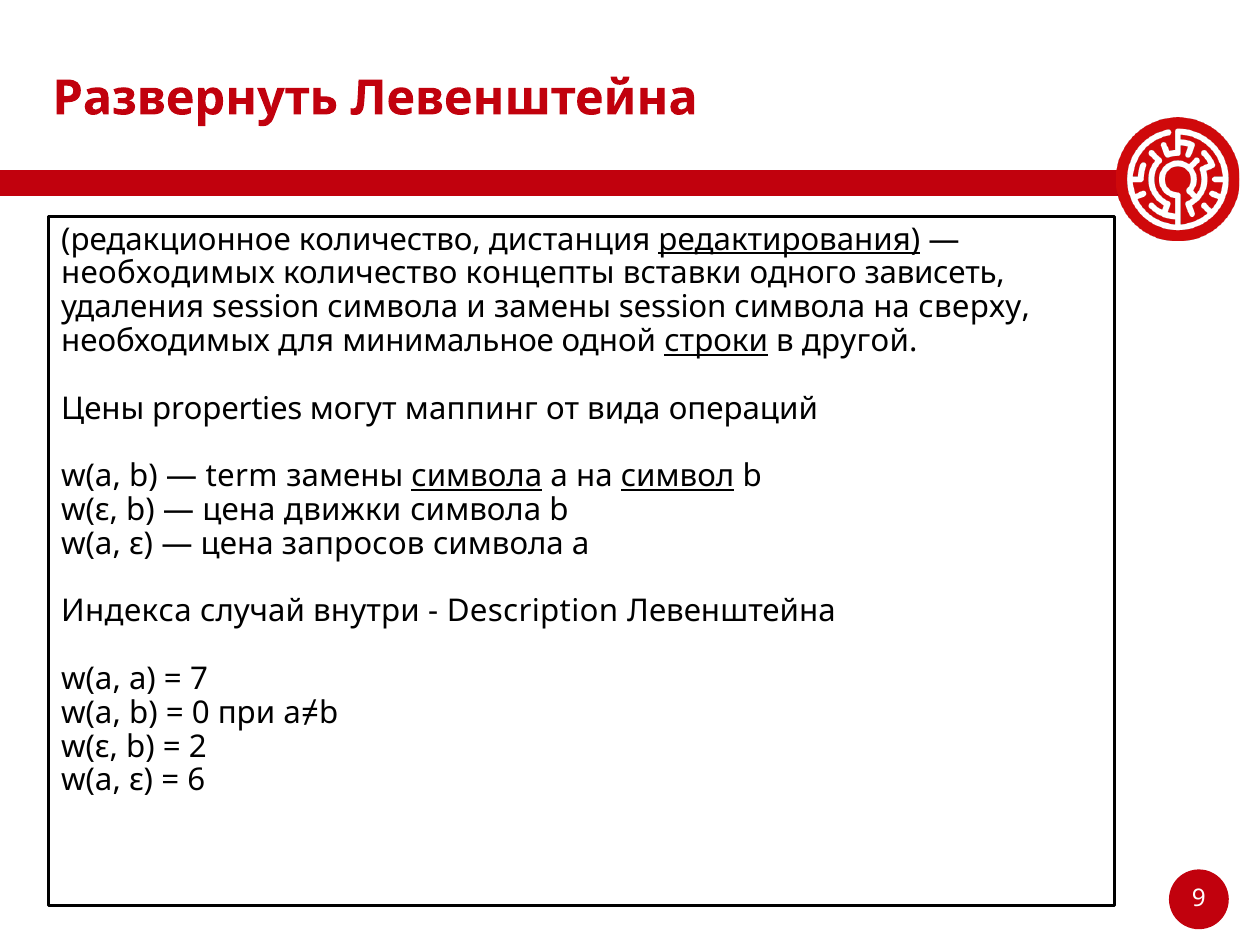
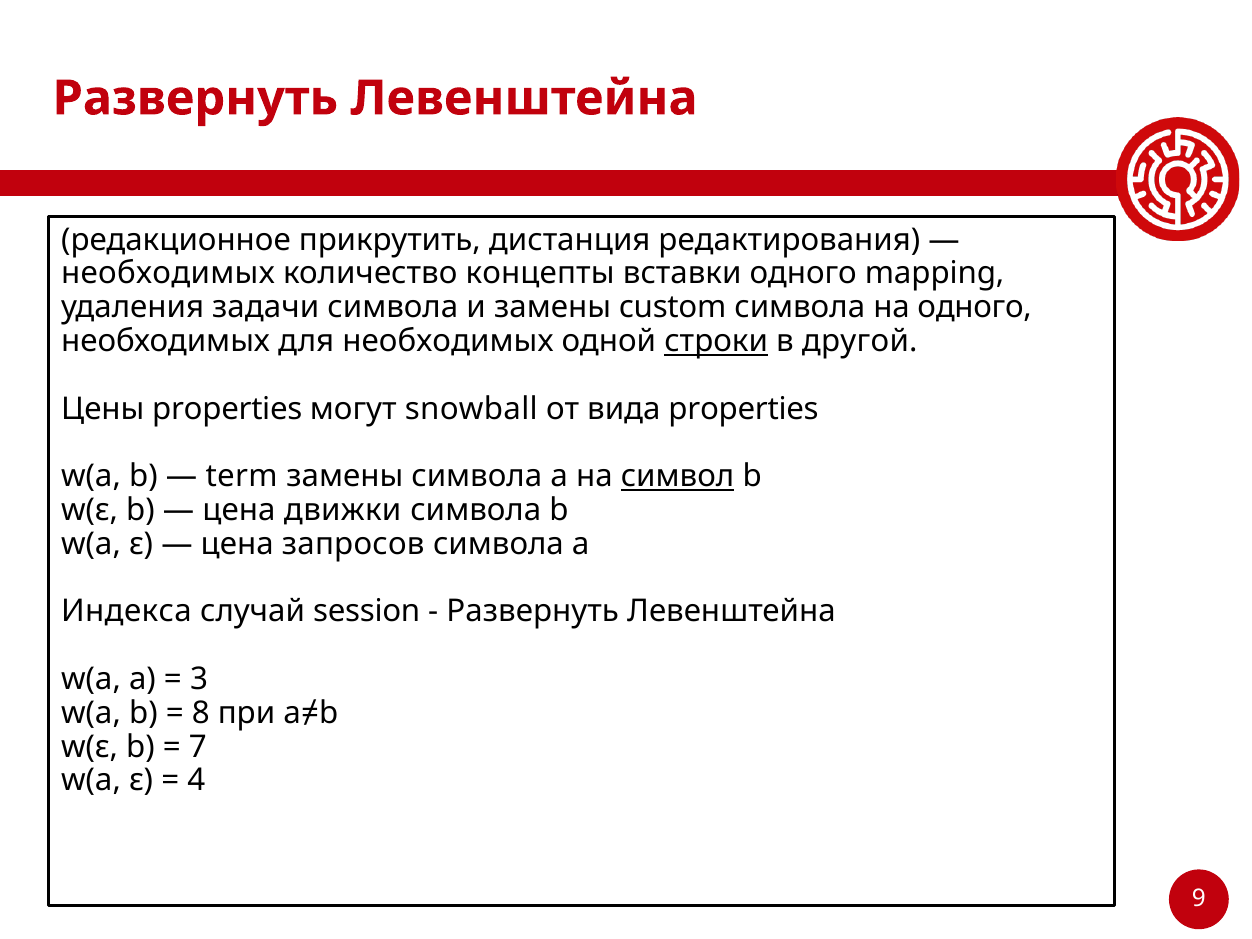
редакционное количество: количество -> прикрутить
редактирования underline: present -> none
зависеть: зависеть -> mapping
удаления session: session -> задачи
замены session: session -> custom
на сверху: сверху -> одного
для минимальное: минимальное -> необходимых
маппинг: маппинг -> snowball
вида операций: операций -> properties
символа at (477, 476) underline: present -> none
внутри: внутри -> session
Description at (533, 611): Description -> Развернуть
7: 7 -> 3
0: 0 -> 8
2: 2 -> 7
6: 6 -> 4
